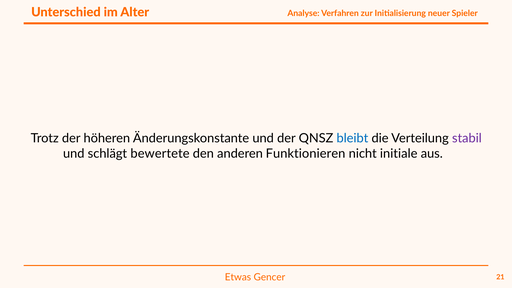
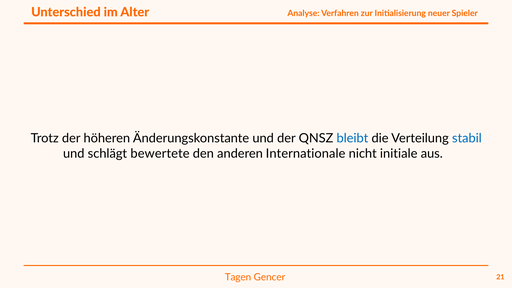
stabil colour: purple -> blue
Funktionieren: Funktionieren -> Internationale
Etwas: Etwas -> Tagen
